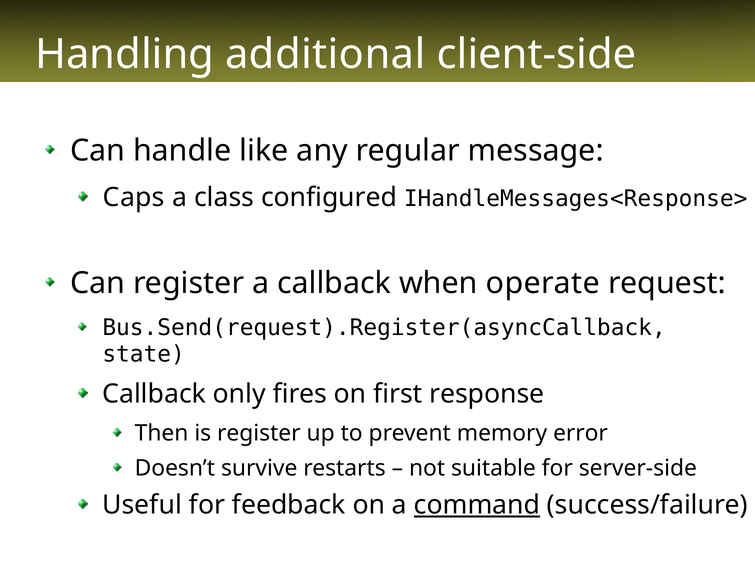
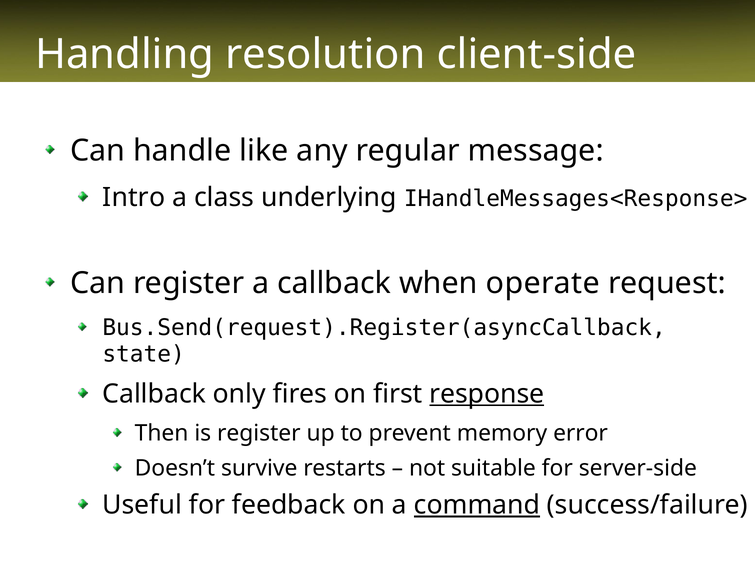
additional: additional -> resolution
Caps: Caps -> Intro
configured: configured -> underlying
response underline: none -> present
